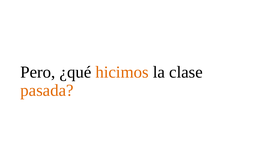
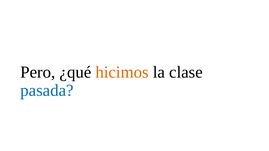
pasada colour: orange -> blue
